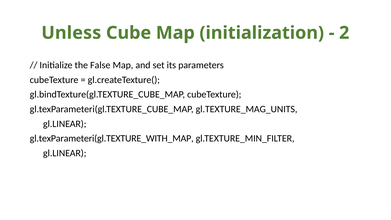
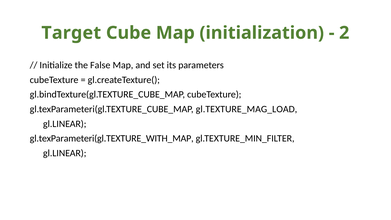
Unless: Unless -> Target
gl.TEXTURE_MAG_UNITS: gl.TEXTURE_MAG_UNITS -> gl.TEXTURE_MAG_LOAD
